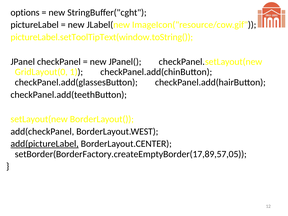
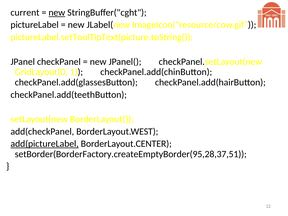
options: options -> current
new at (57, 13) underline: none -> present
pictureLabel.setToolTipText(window.toString(: pictureLabel.setToolTipText(window.toString( -> pictureLabel.setToolTipText(picture.toString(
setBorder(BorderFactory.createEmptyBorder(17,89,57,05: setBorder(BorderFactory.createEmptyBorder(17,89,57,05 -> setBorder(BorderFactory.createEmptyBorder(95,28,37,51
